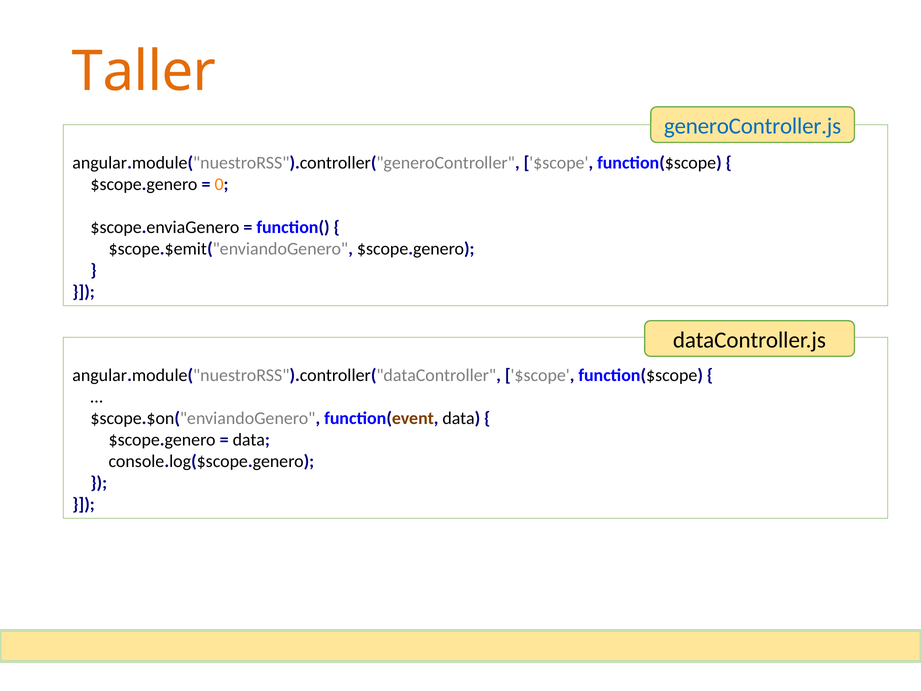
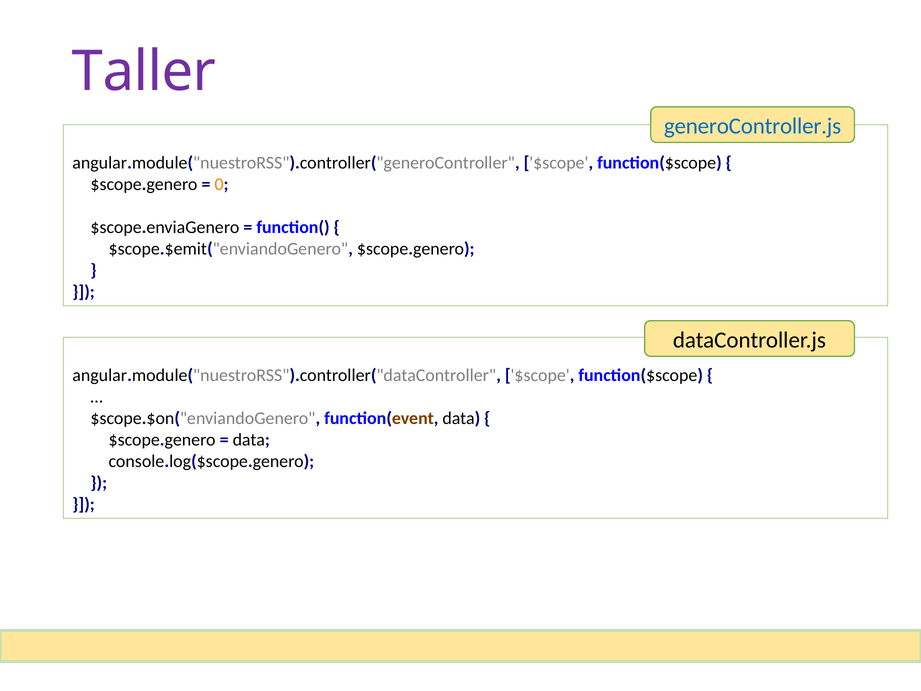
Taller colour: orange -> purple
